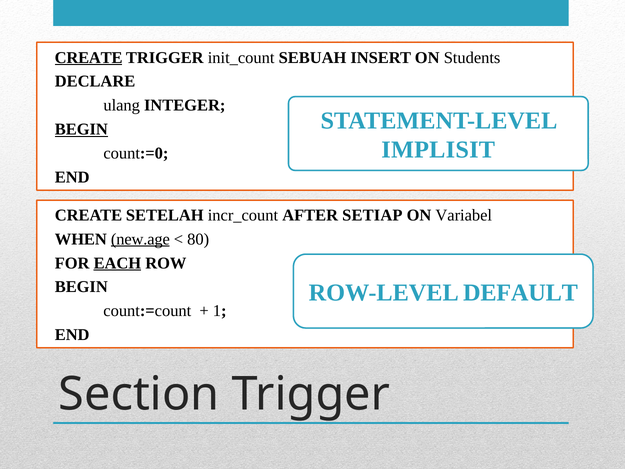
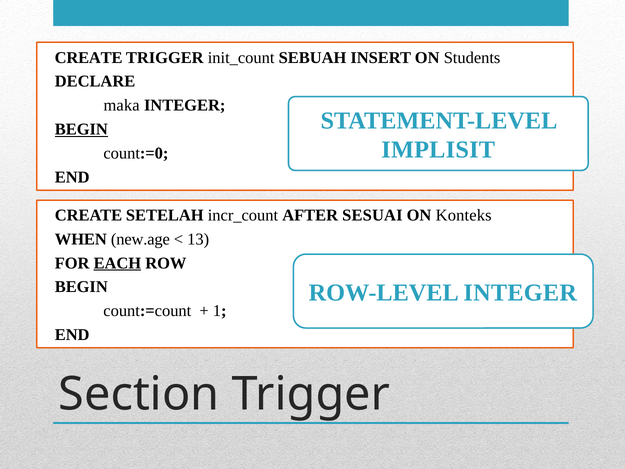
CREATE at (89, 58) underline: present -> none
ulang: ulang -> maka
SETIAP: SETIAP -> SESUAI
Variabel: Variabel -> Konteks
new.age underline: present -> none
80: 80 -> 13
ROW-LEVEL DEFAULT: DEFAULT -> INTEGER
